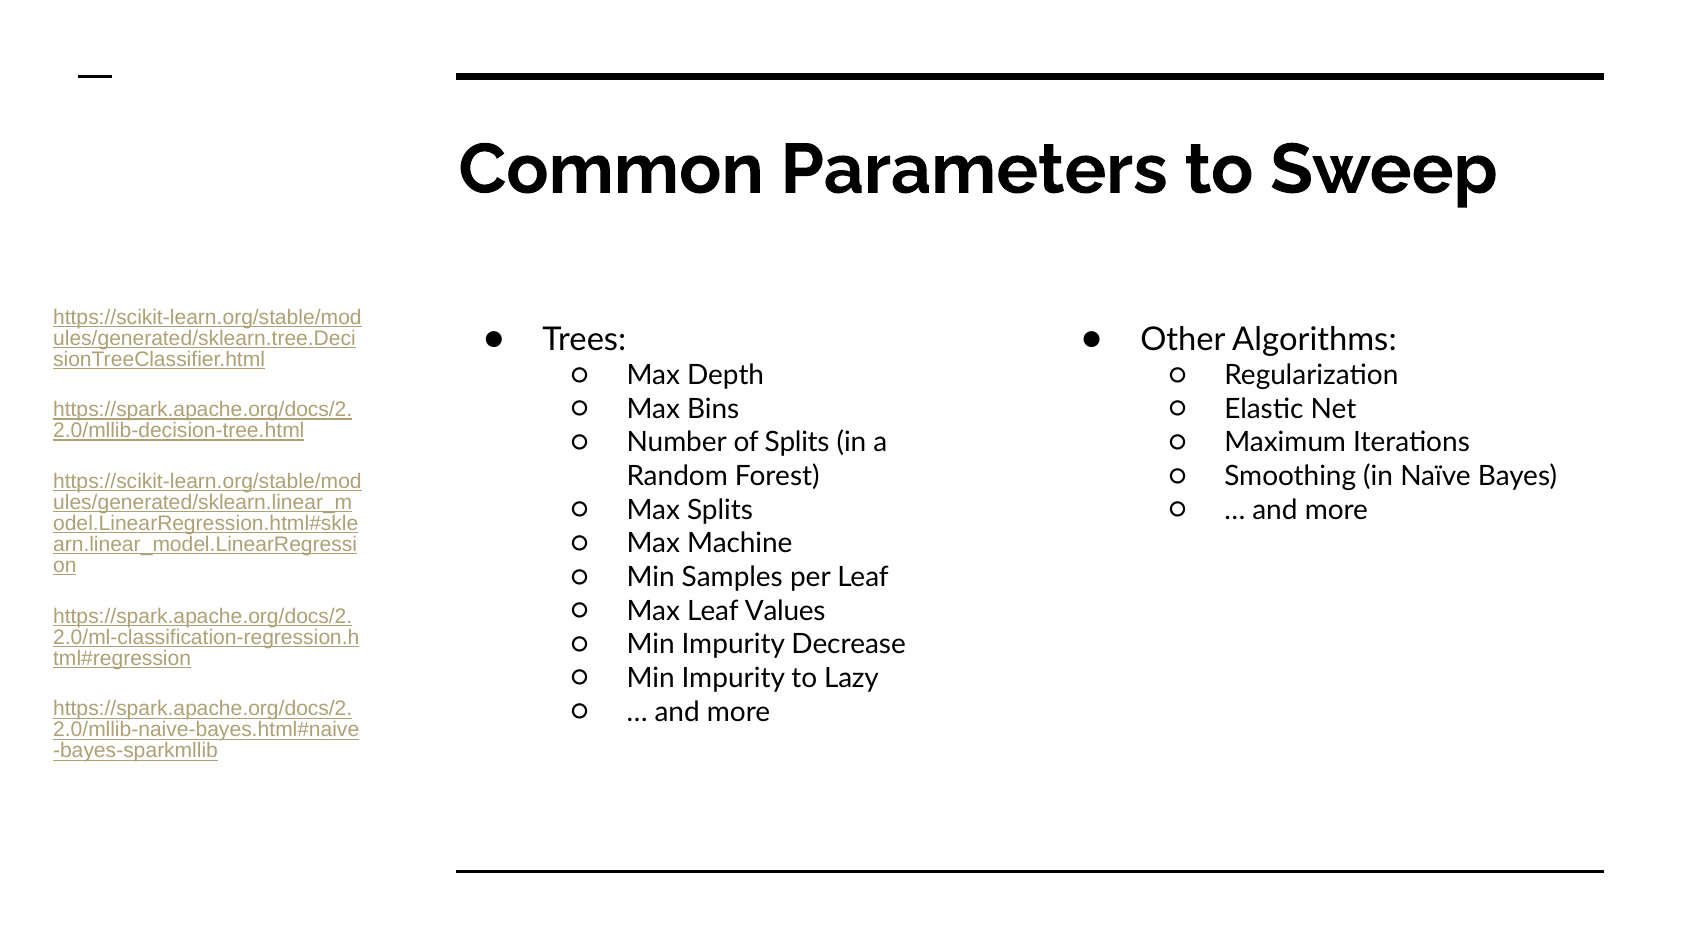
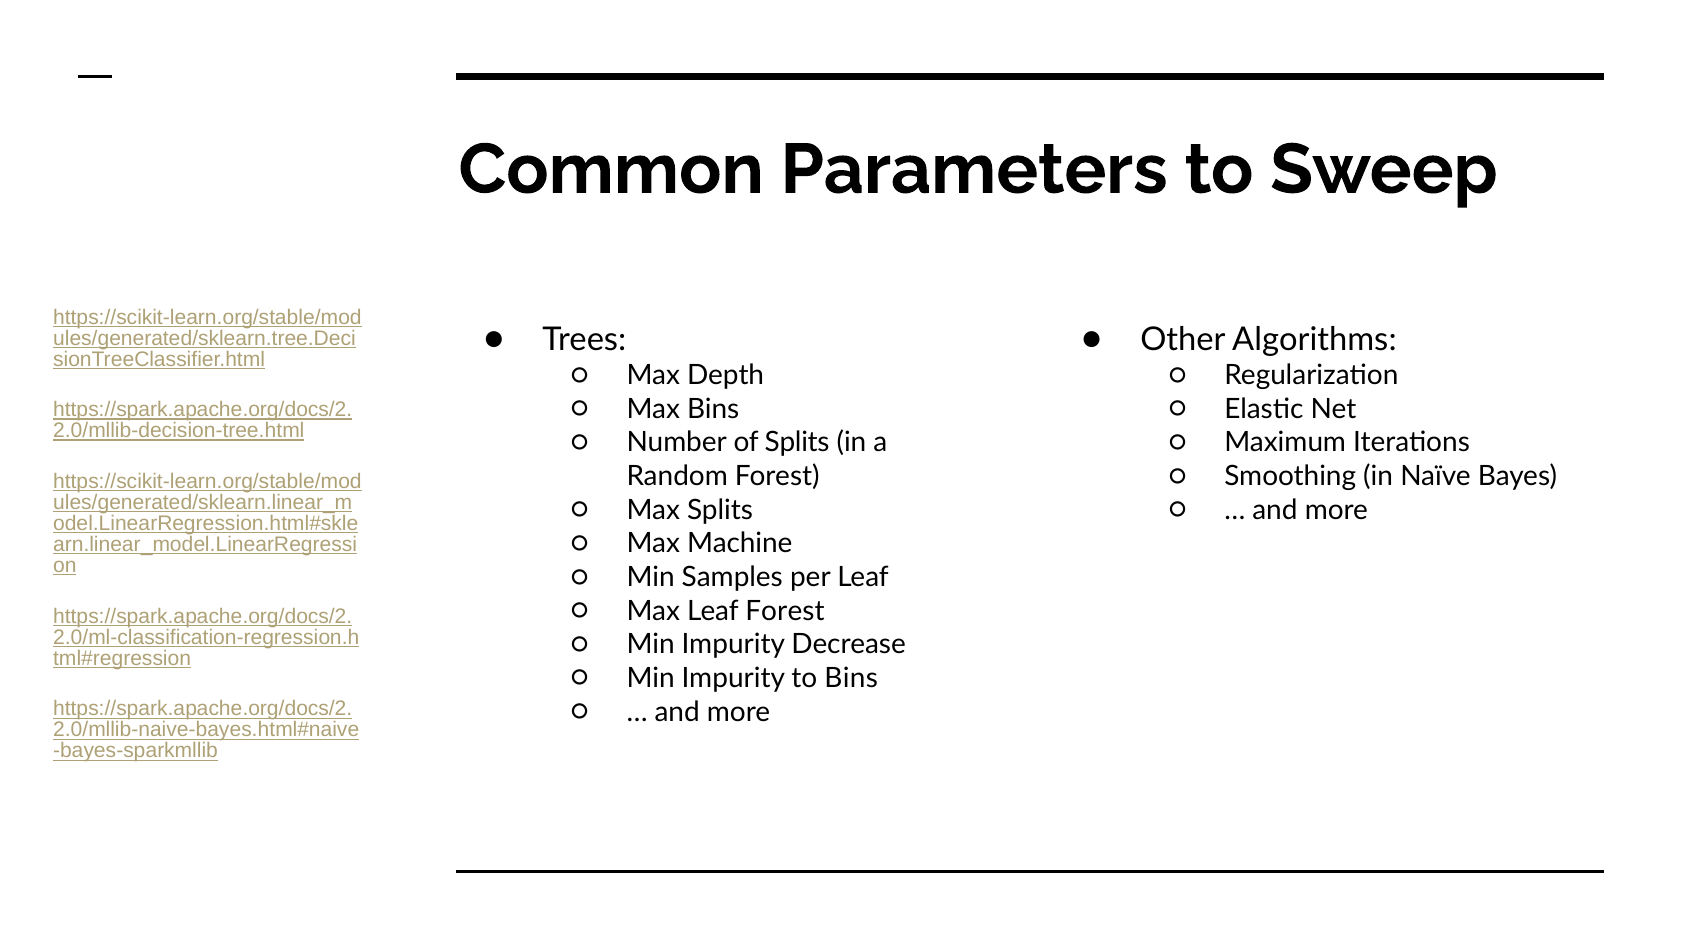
Leaf Values: Values -> Forest
to Lazy: Lazy -> Bins
